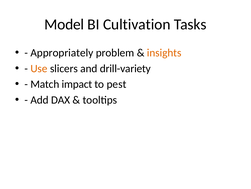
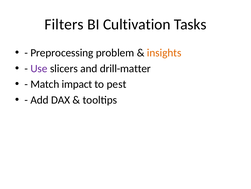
Model: Model -> Filters
Appropriately: Appropriately -> Preprocessing
Use colour: orange -> purple
drill-variety: drill-variety -> drill-matter
